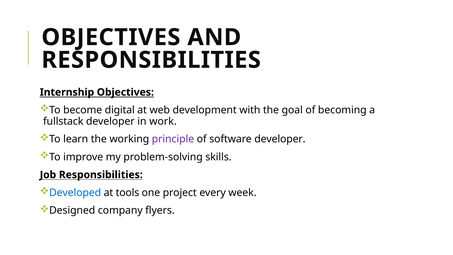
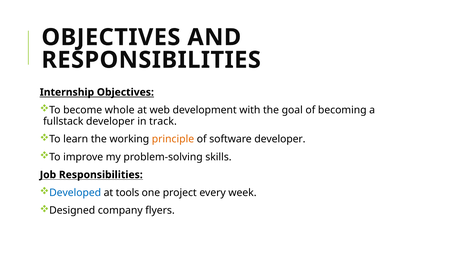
digital: digital -> whole
work: work -> track
principle colour: purple -> orange
